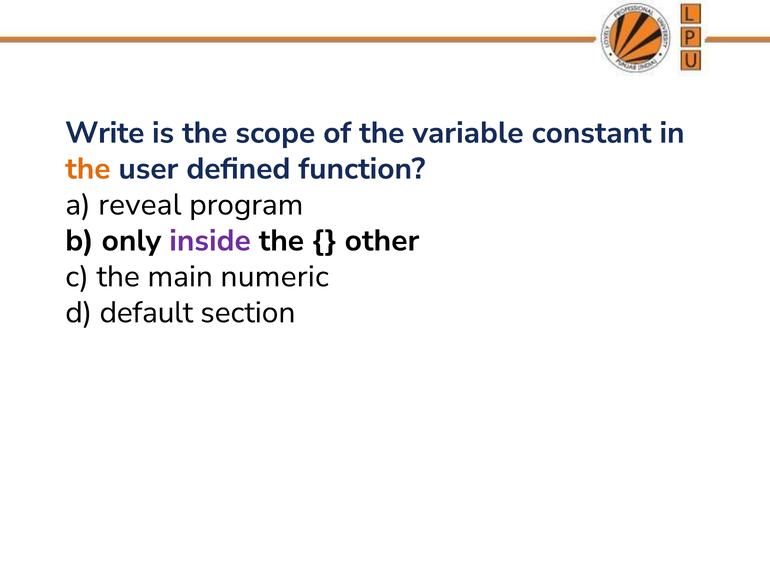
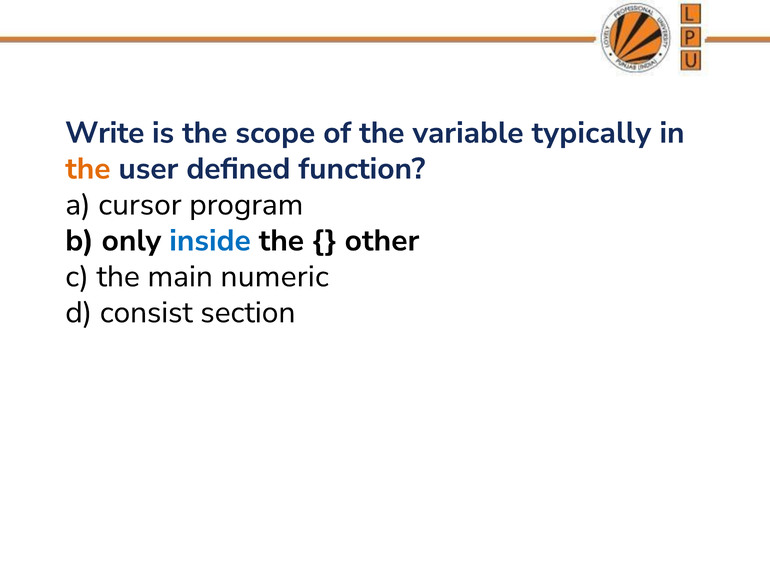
constant: constant -> typically
reveal: reveal -> cursor
inside colour: purple -> blue
default: default -> consist
